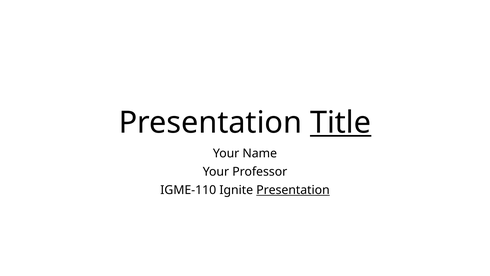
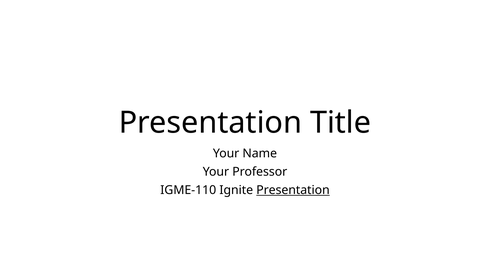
Title underline: present -> none
